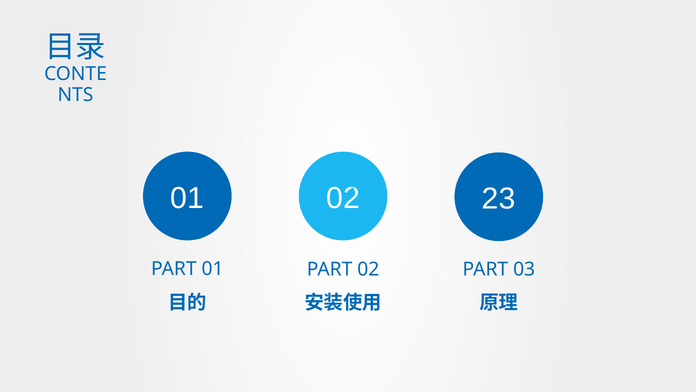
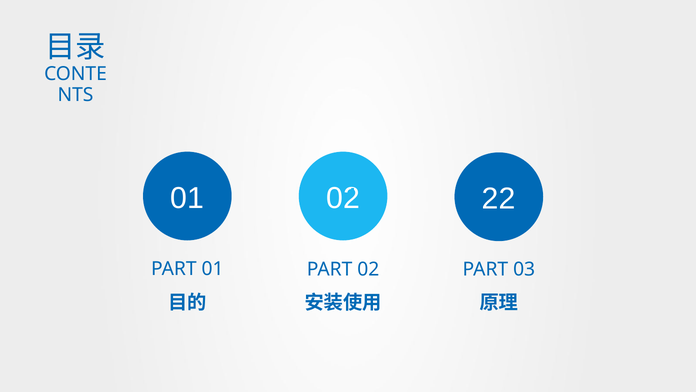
23: 23 -> 22
